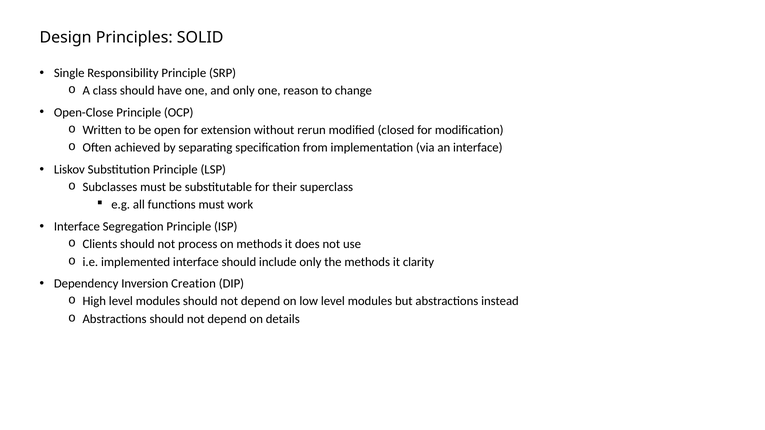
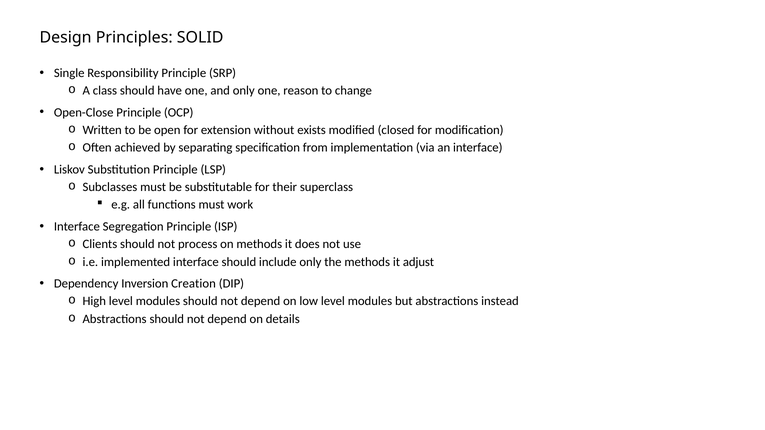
rerun: rerun -> exists
clarity: clarity -> adjust
